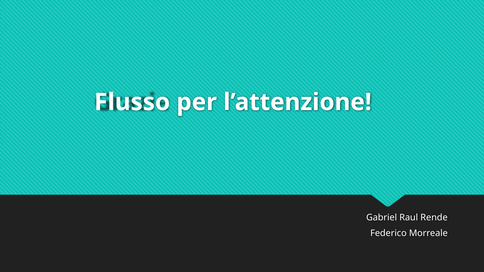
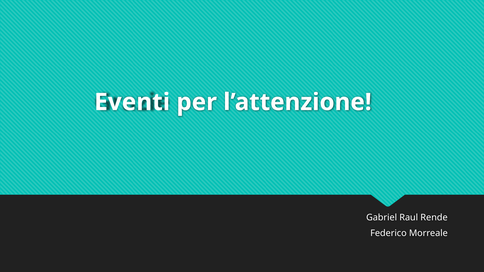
Flusso: Flusso -> Eventi
